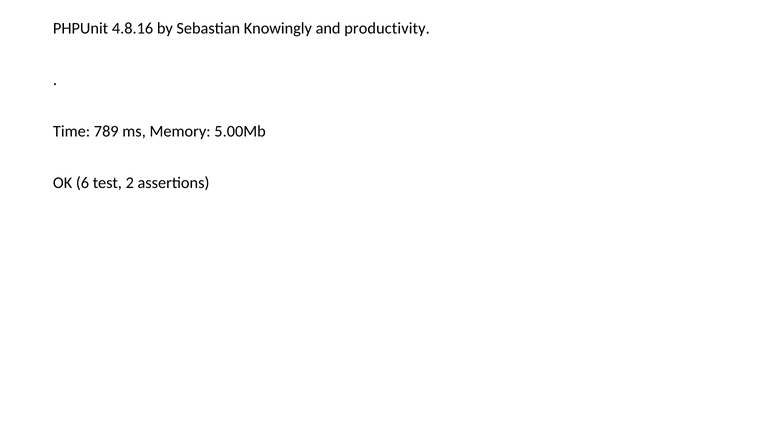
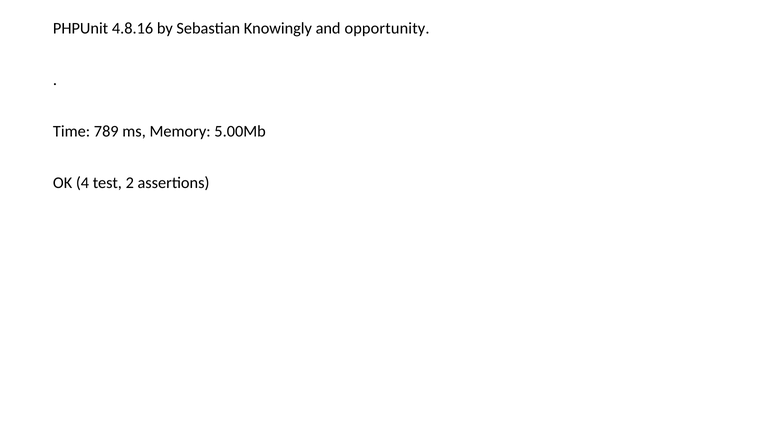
productivity: productivity -> opportunity
6: 6 -> 4
